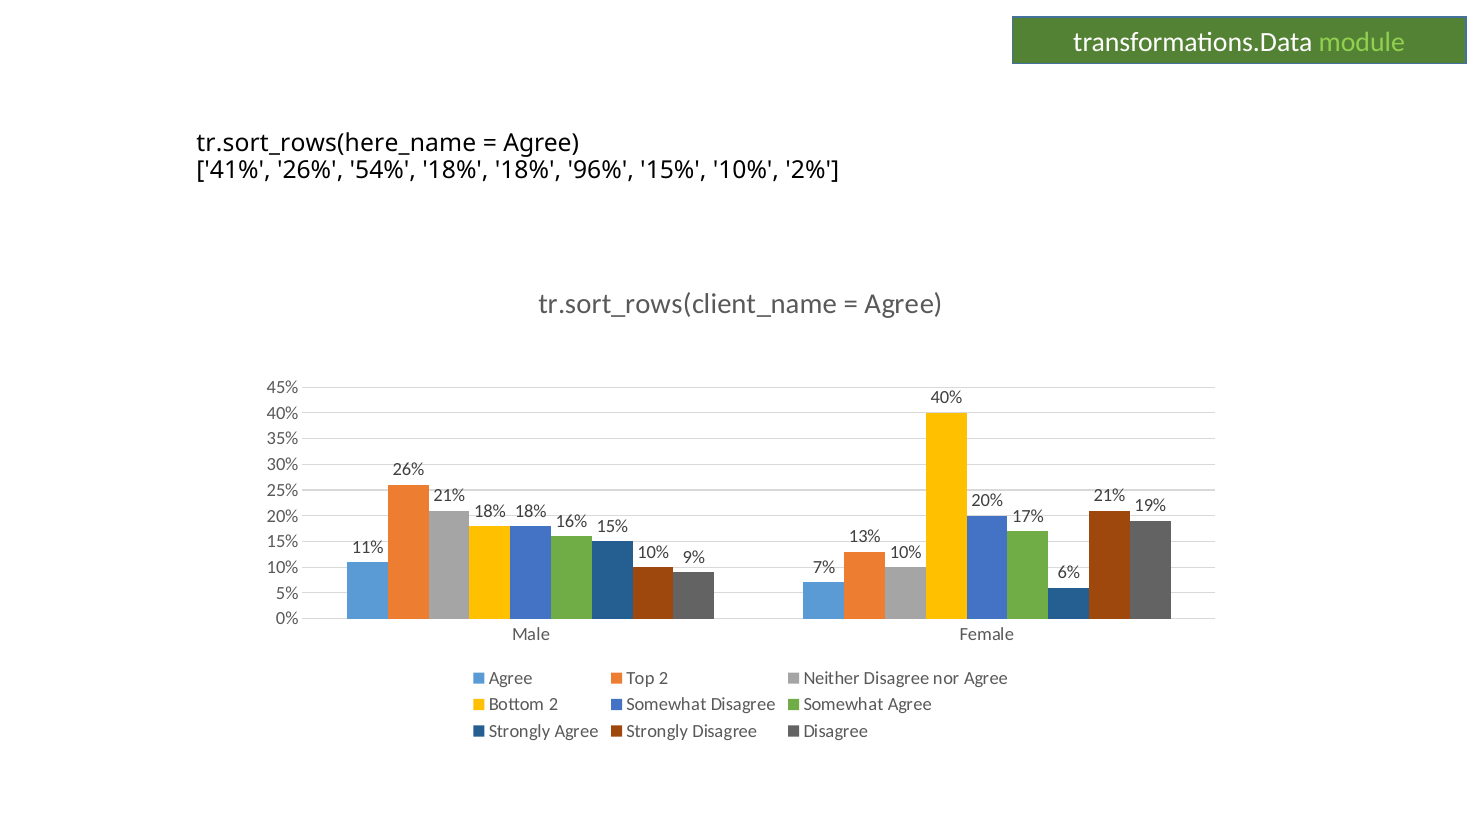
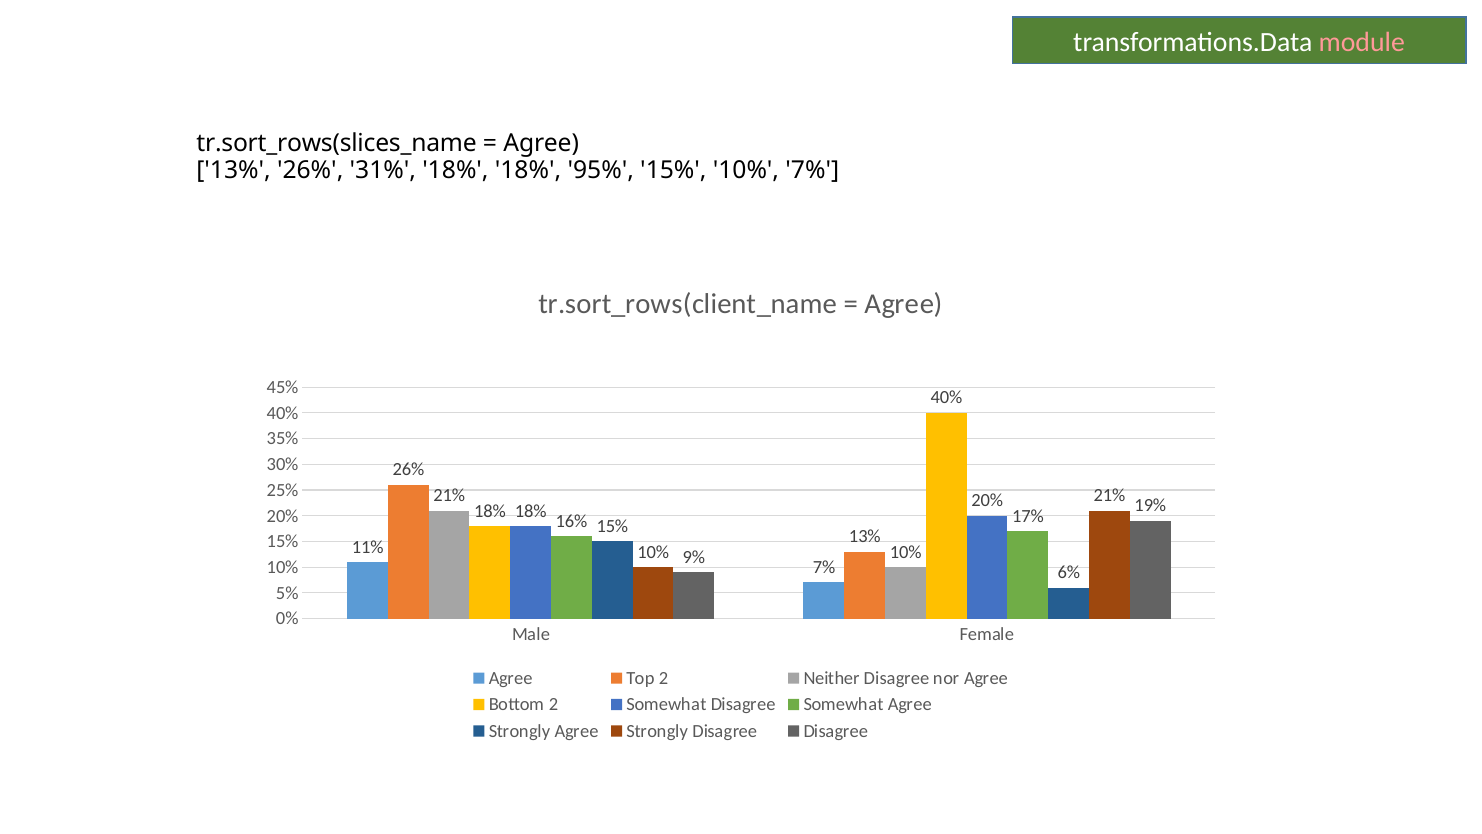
module colour: light green -> pink
tr.sort_rows(here_name: tr.sort_rows(here_name -> tr.sort_rows(slices_name
41% at (234, 170): 41% -> 13%
54%: 54% -> 31%
96%: 96% -> 95%
10% 2%: 2% -> 7%
